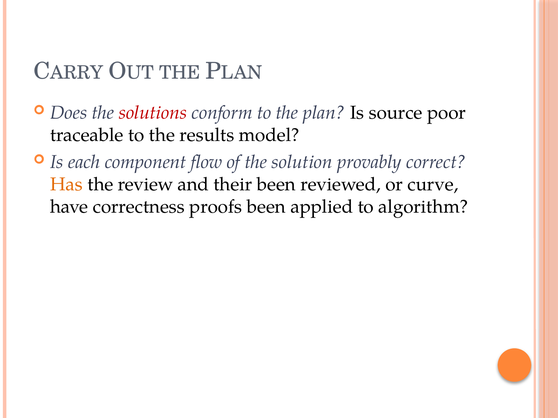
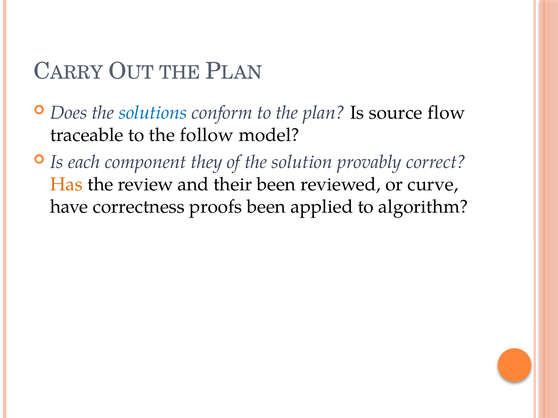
solutions colour: red -> blue
poor: poor -> flow
results: results -> follow
flow: flow -> they
